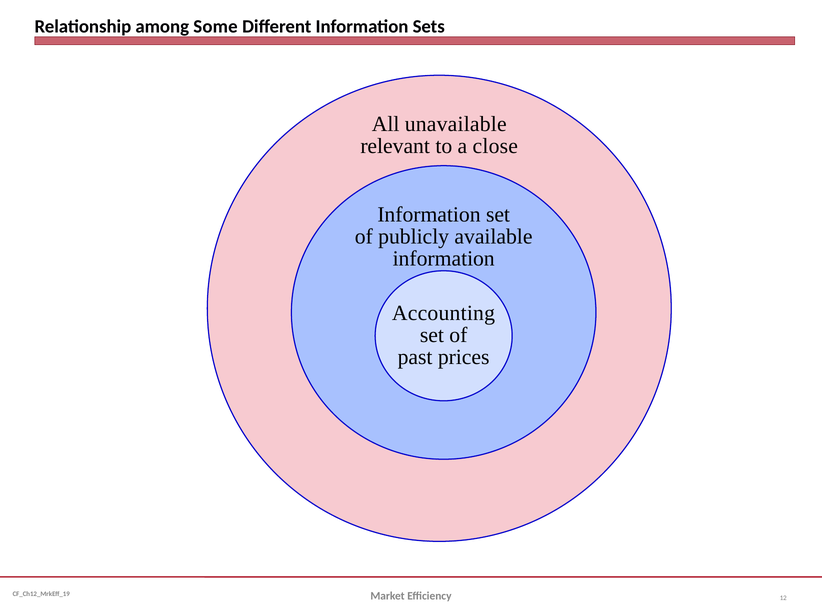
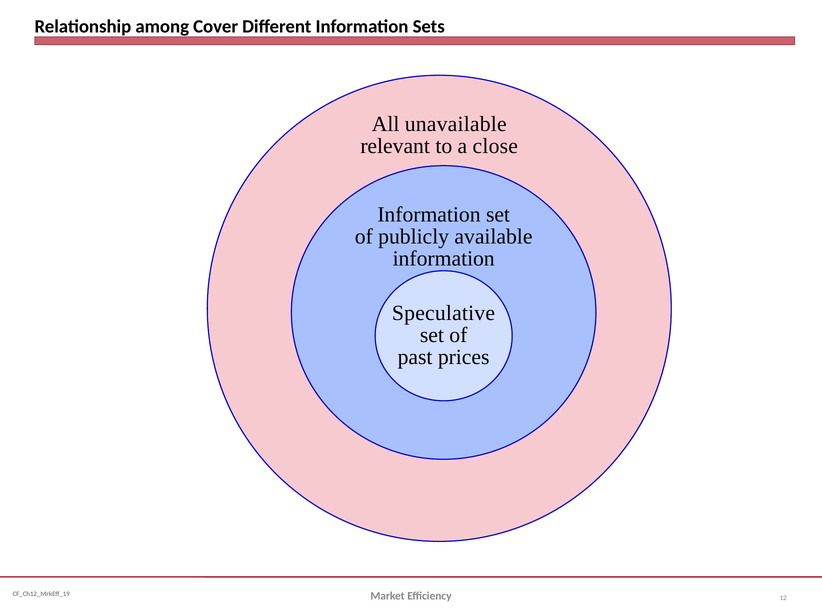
Some: Some -> Cover
Accounting: Accounting -> Speculative
